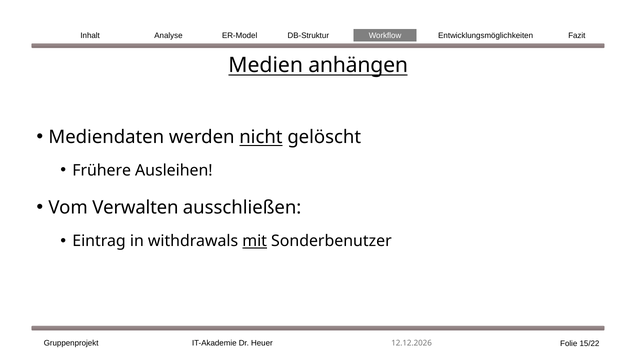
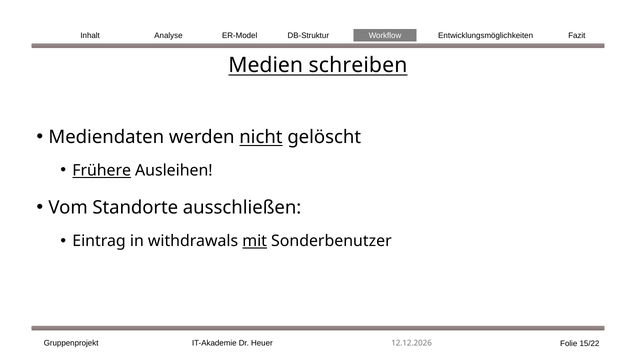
anhängen: anhängen -> schreiben
Frühere underline: none -> present
Verwalten: Verwalten -> Standorte
